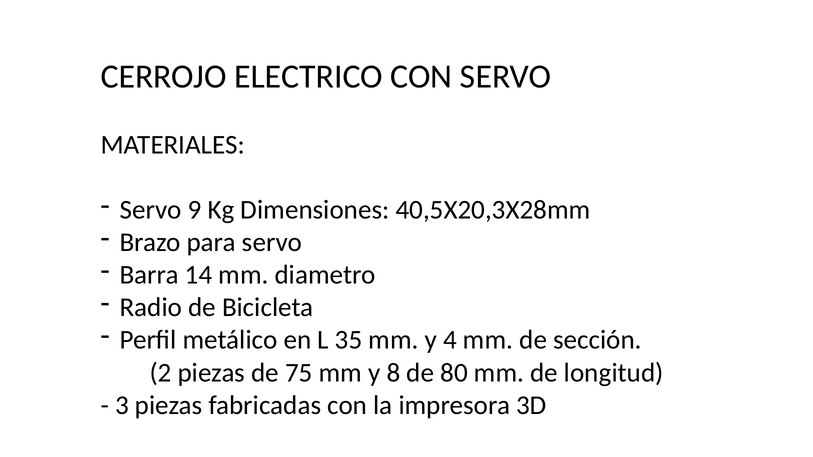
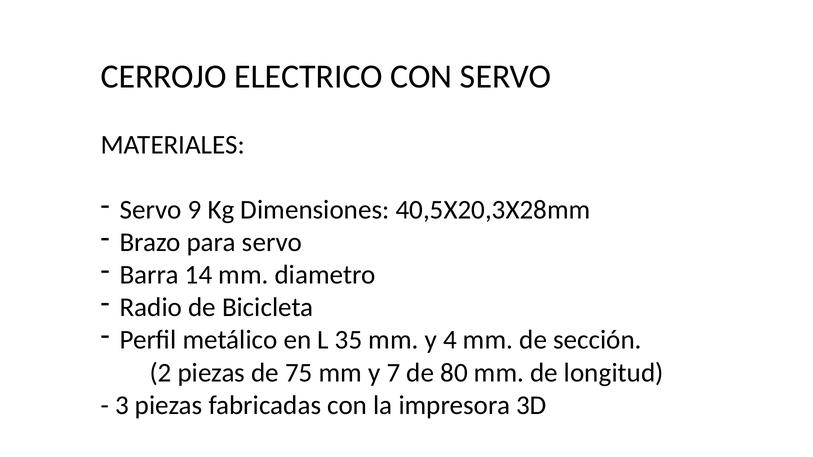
8: 8 -> 7
